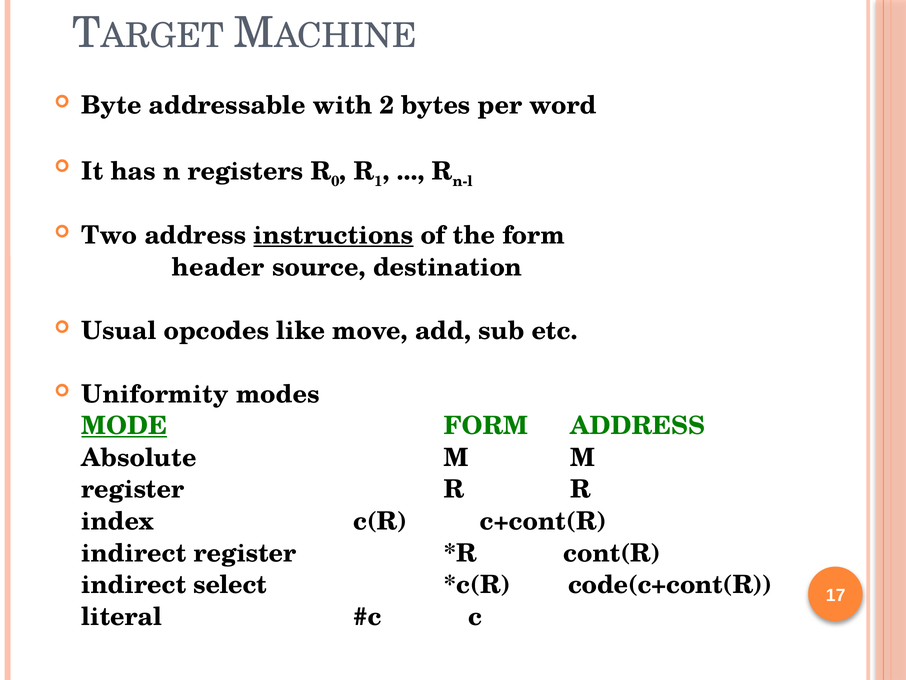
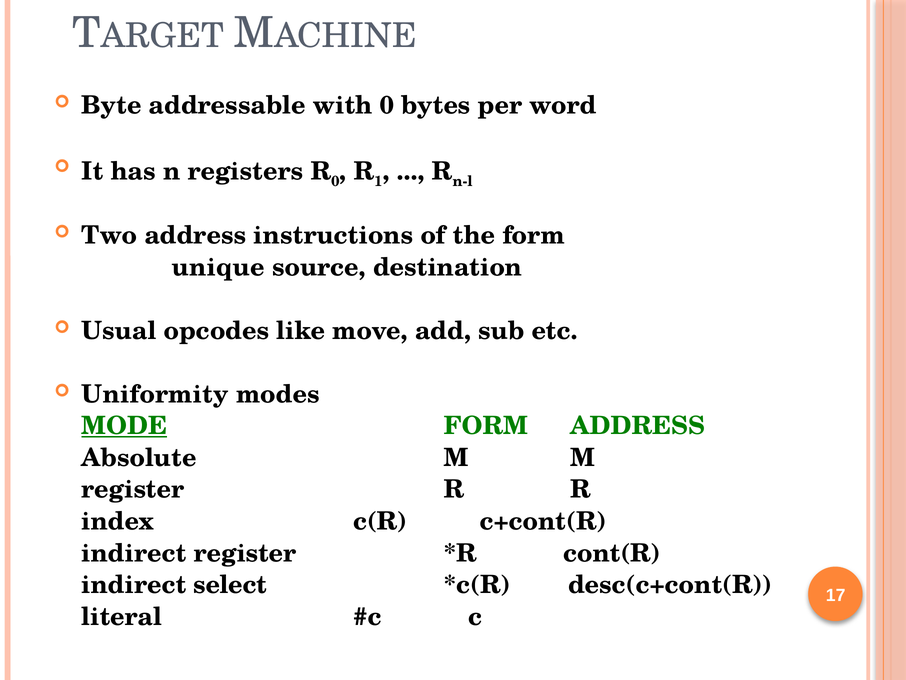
with 2: 2 -> 0
instructions underline: present -> none
header: header -> unique
code(c+cont(R: code(c+cont(R -> desc(c+cont(R
